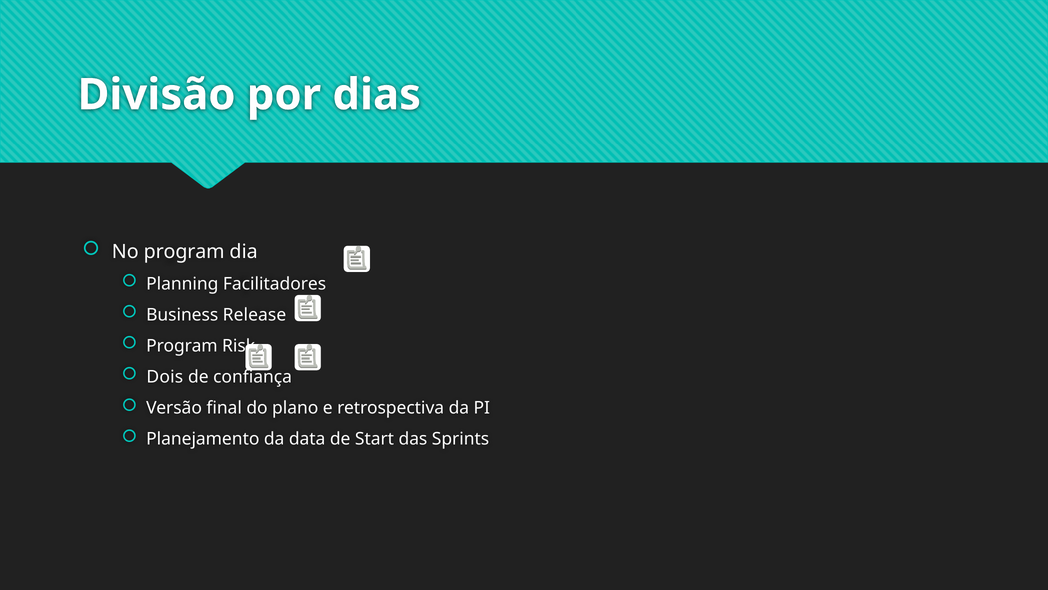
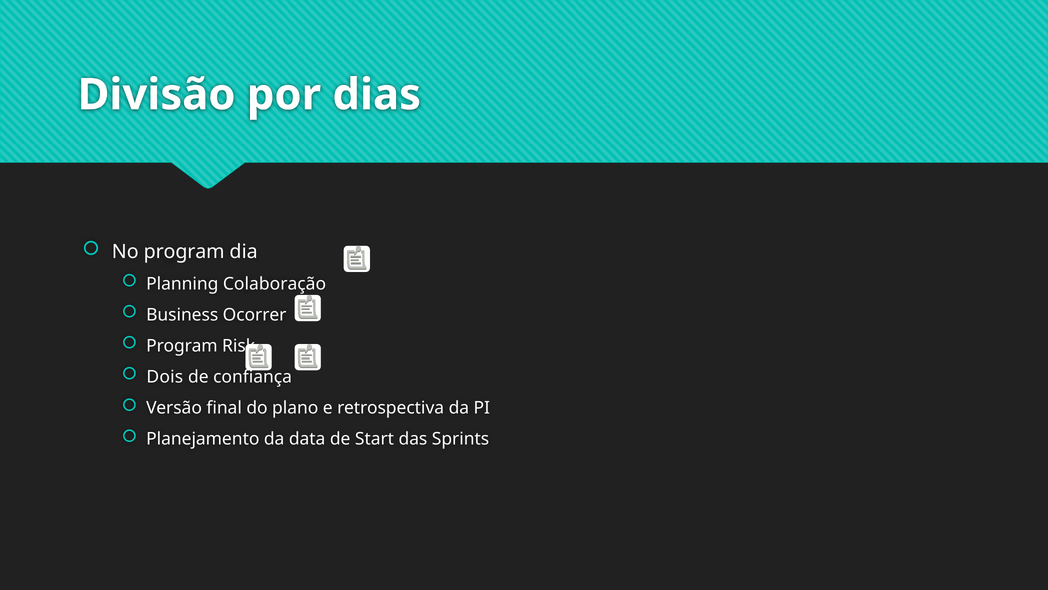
Facilitadores: Facilitadores -> Colaboração
Release: Release -> Ocorrer
